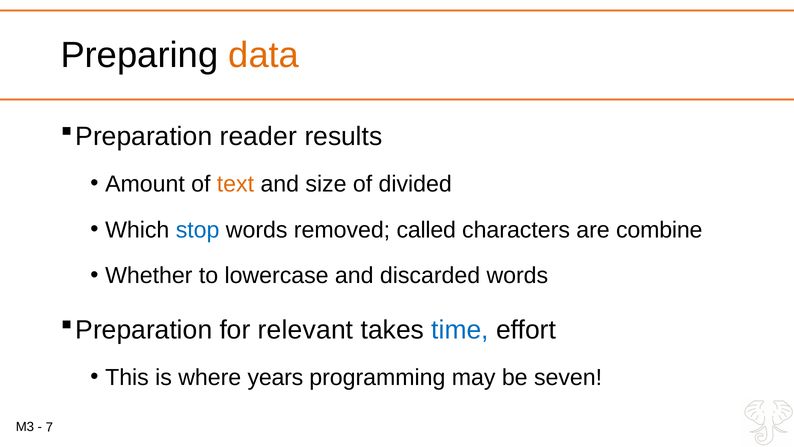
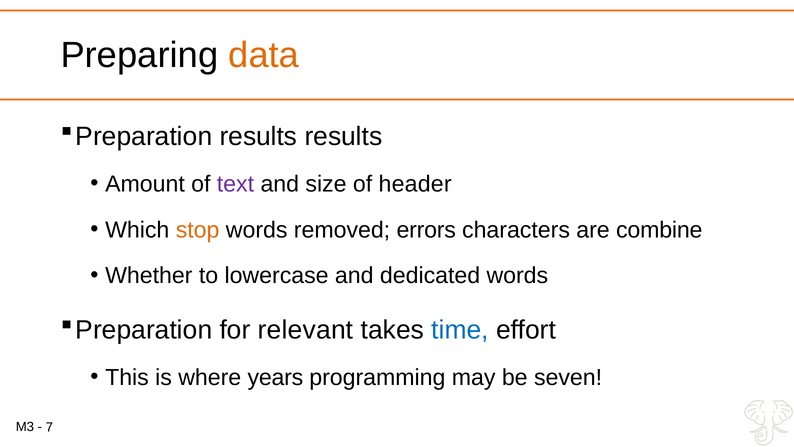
reader at (258, 136): reader -> results
text colour: orange -> purple
divided: divided -> header
stop colour: blue -> orange
called: called -> errors
discarded: discarded -> dedicated
